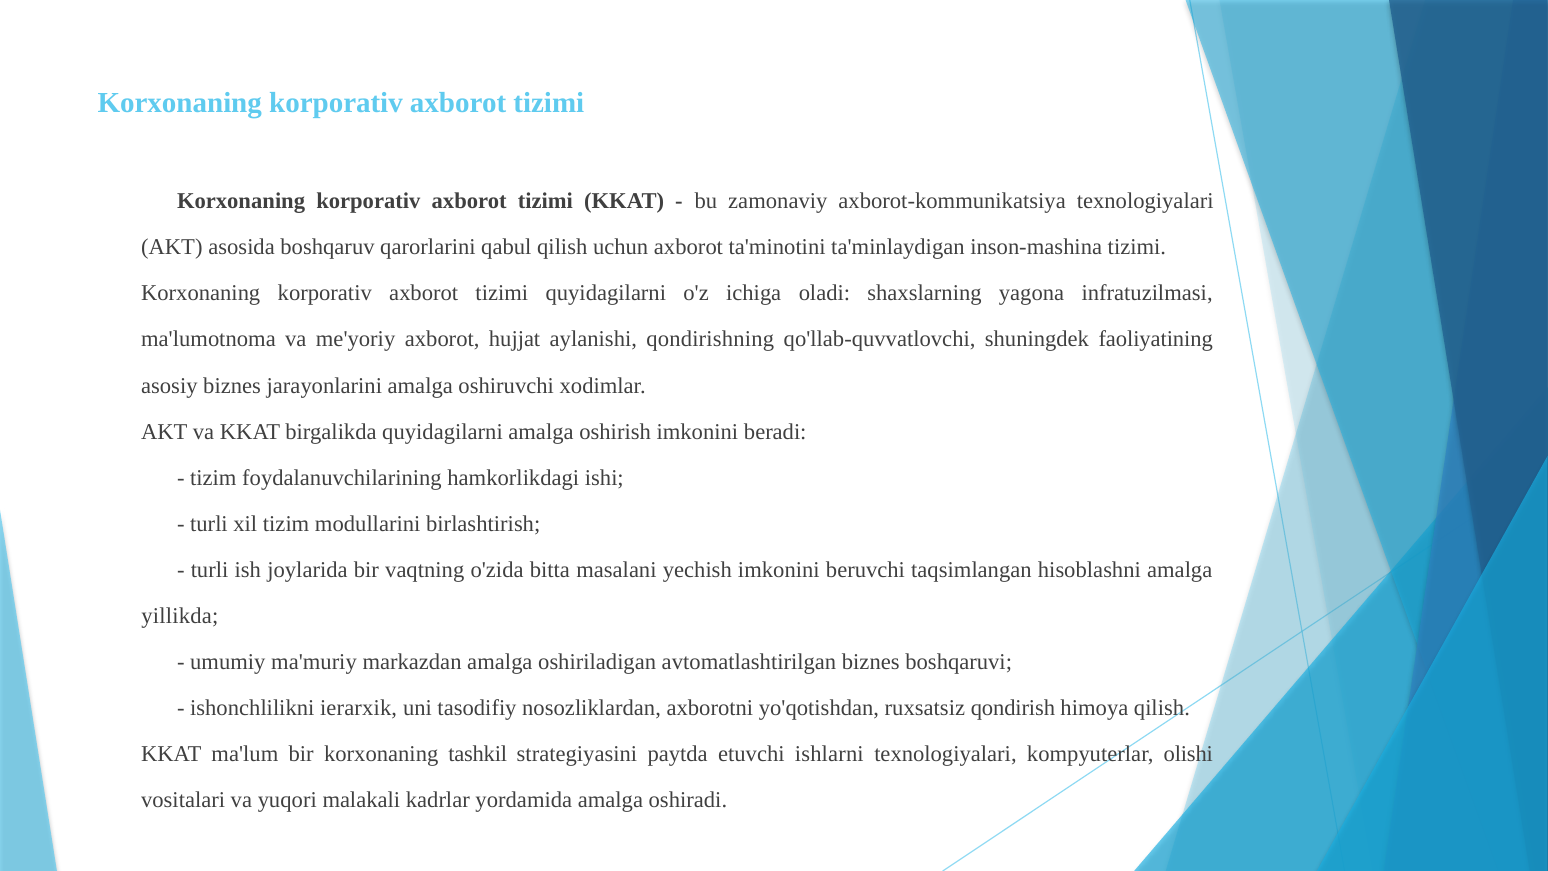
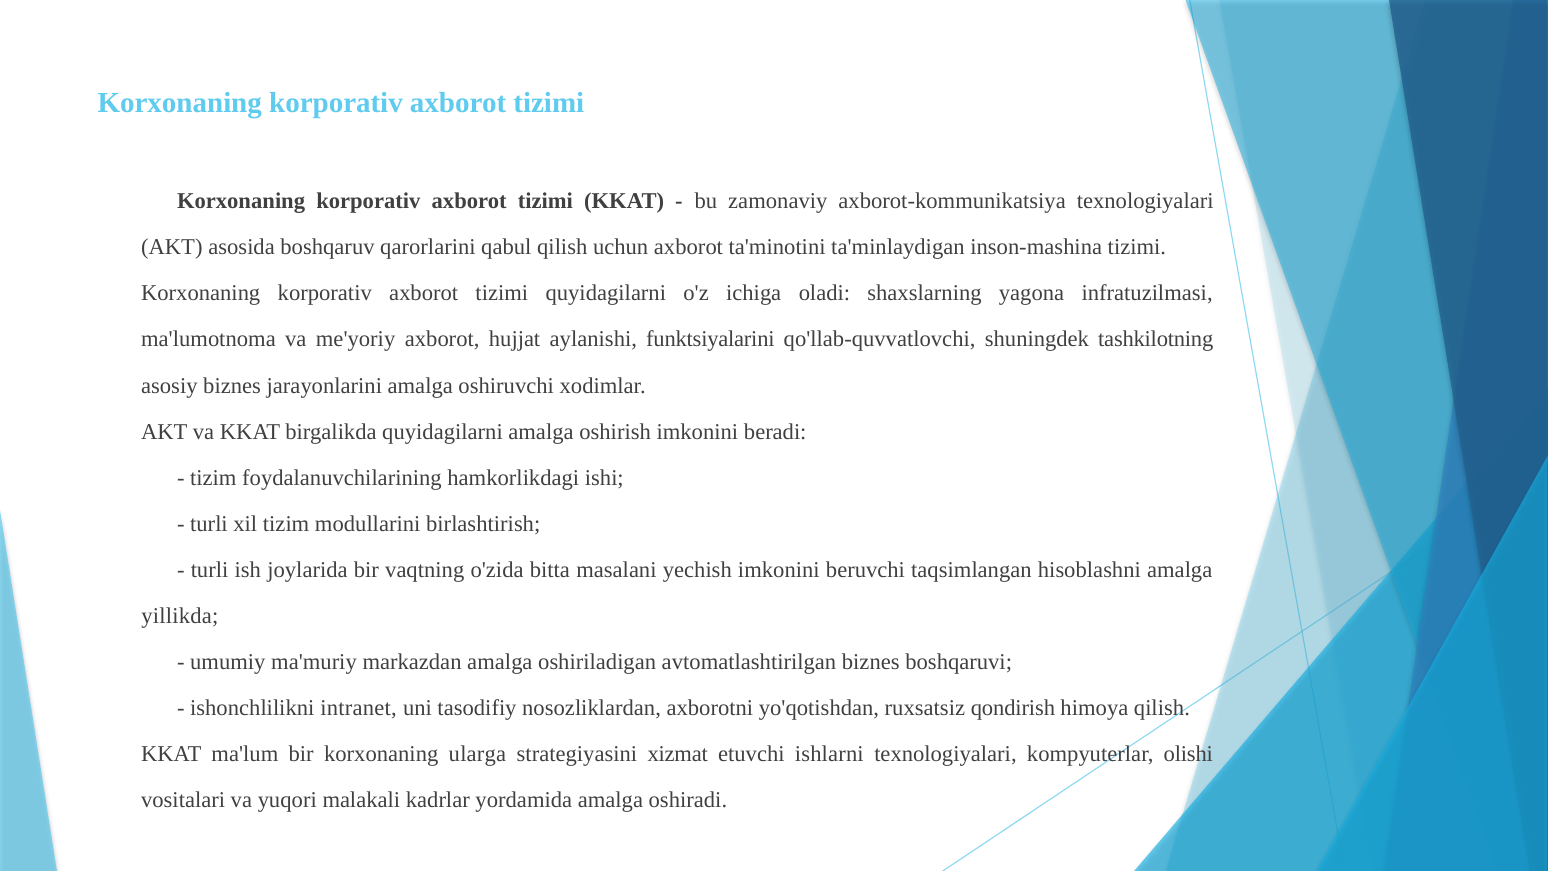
qondirishning: qondirishning -> funktsiyalarini
faoliyatining: faoliyatining -> tashkilotning
ierarxik: ierarxik -> intranet
tashkil: tashkil -> ularga
paytda: paytda -> xizmat
